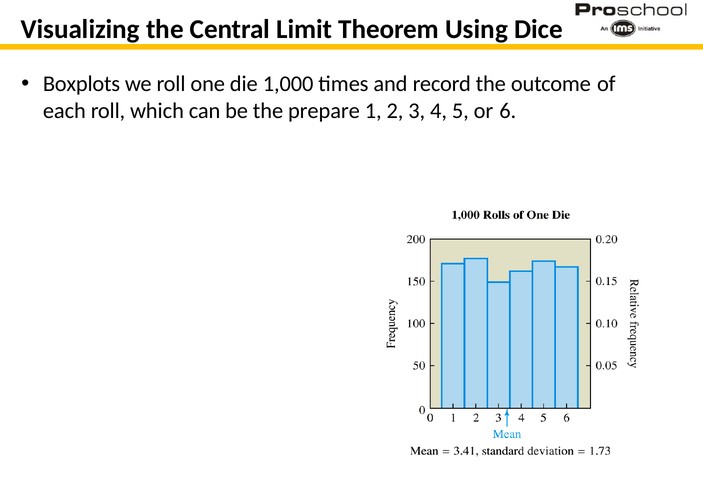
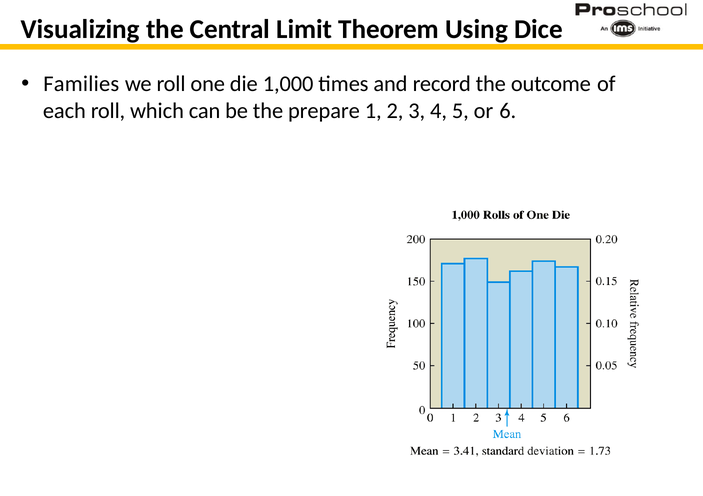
Boxplots: Boxplots -> Families
